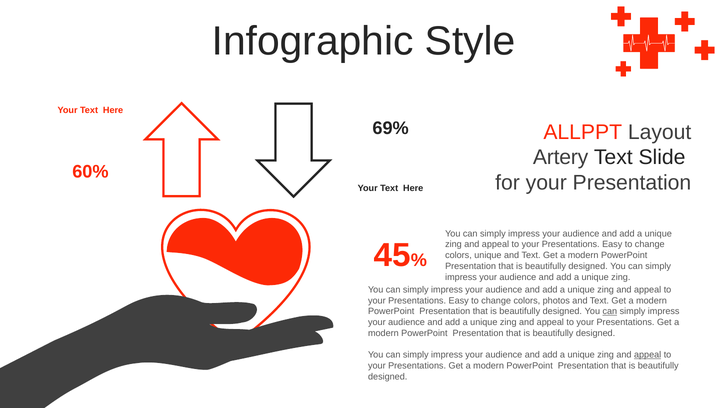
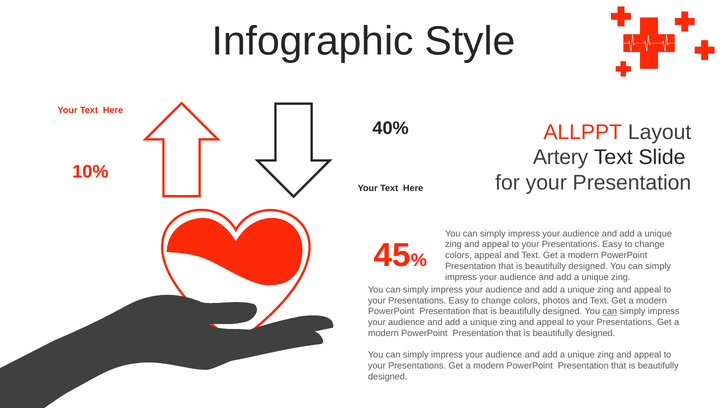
69%: 69% -> 40%
60%: 60% -> 10%
colors unique: unique -> appeal
appeal at (648, 355) underline: present -> none
